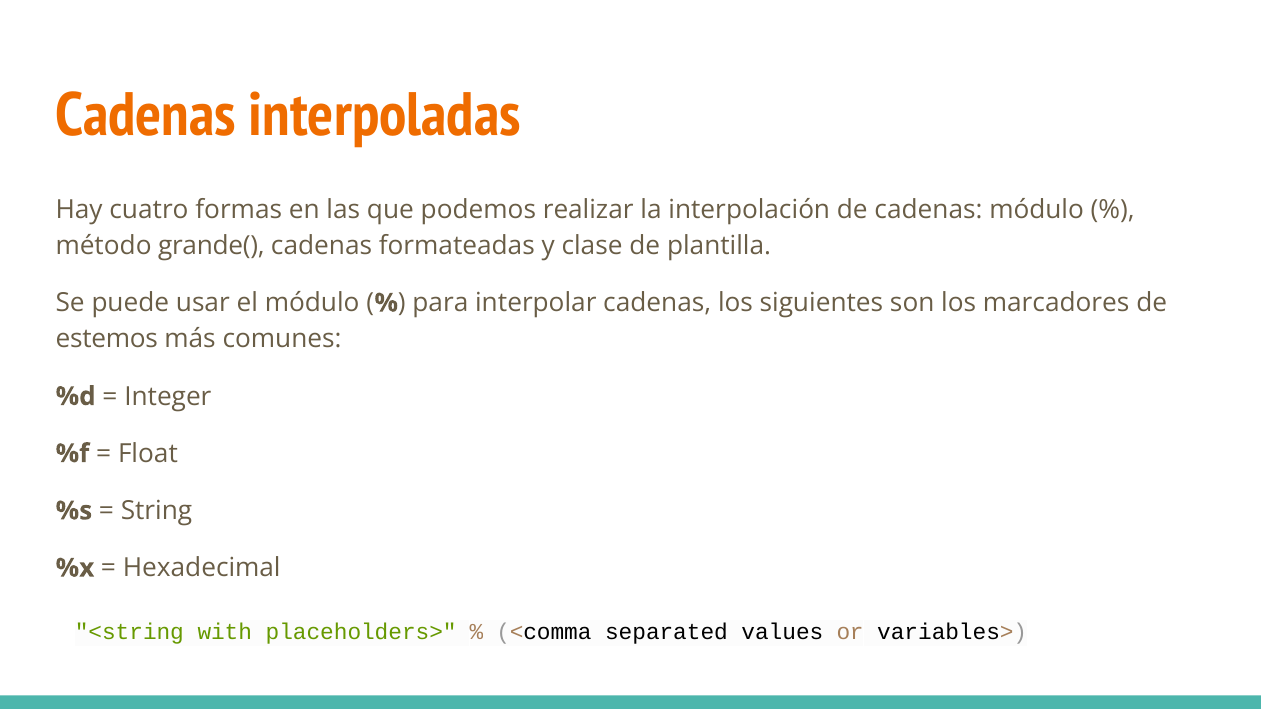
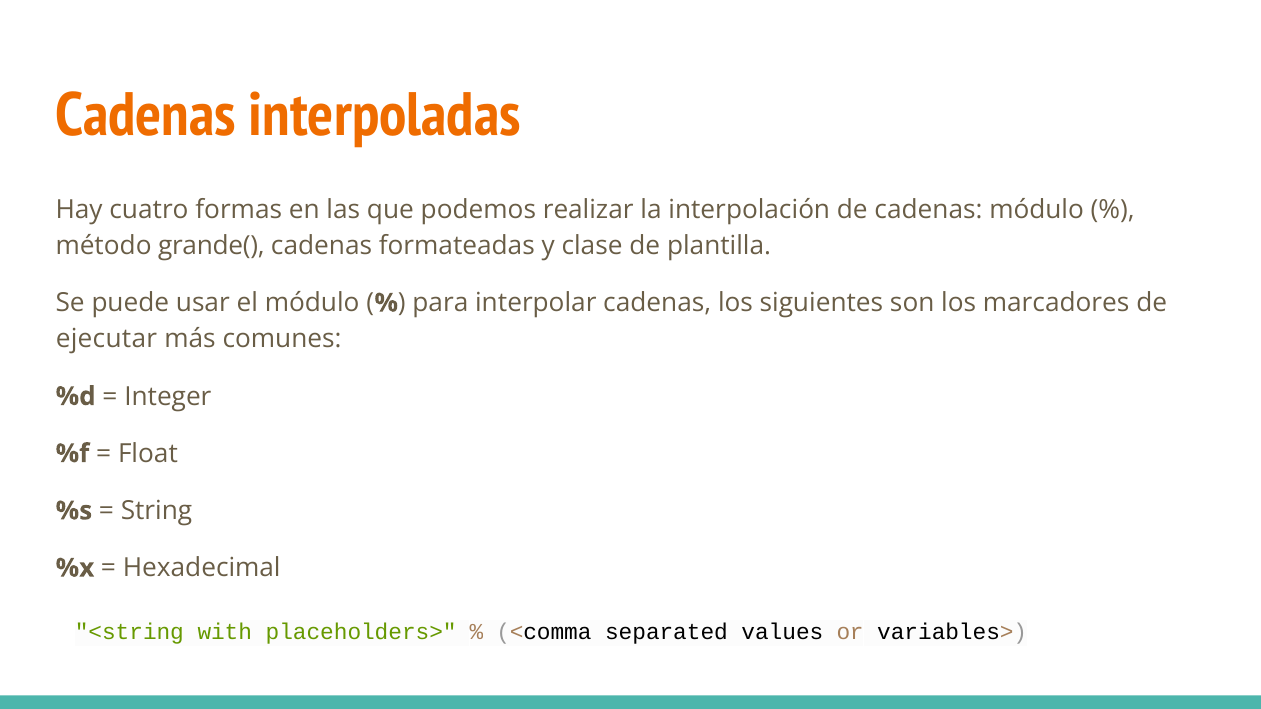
estemos: estemos -> ejecutar
